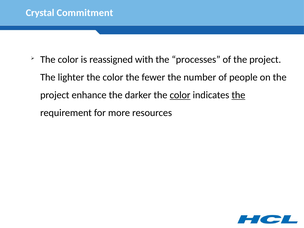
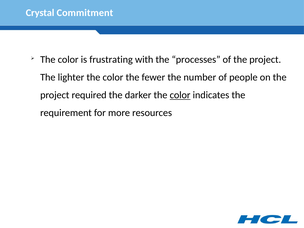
reassigned: reassigned -> frustrating
enhance: enhance -> required
the at (238, 95) underline: present -> none
